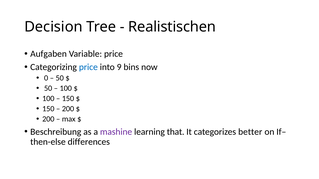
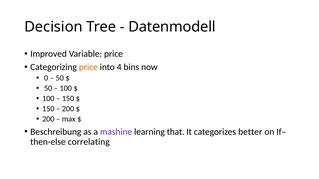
Realistischen: Realistischen -> Datenmodell
Aufgaben: Aufgaben -> Improved
price at (88, 67) colour: blue -> orange
9: 9 -> 4
differences: differences -> correlating
